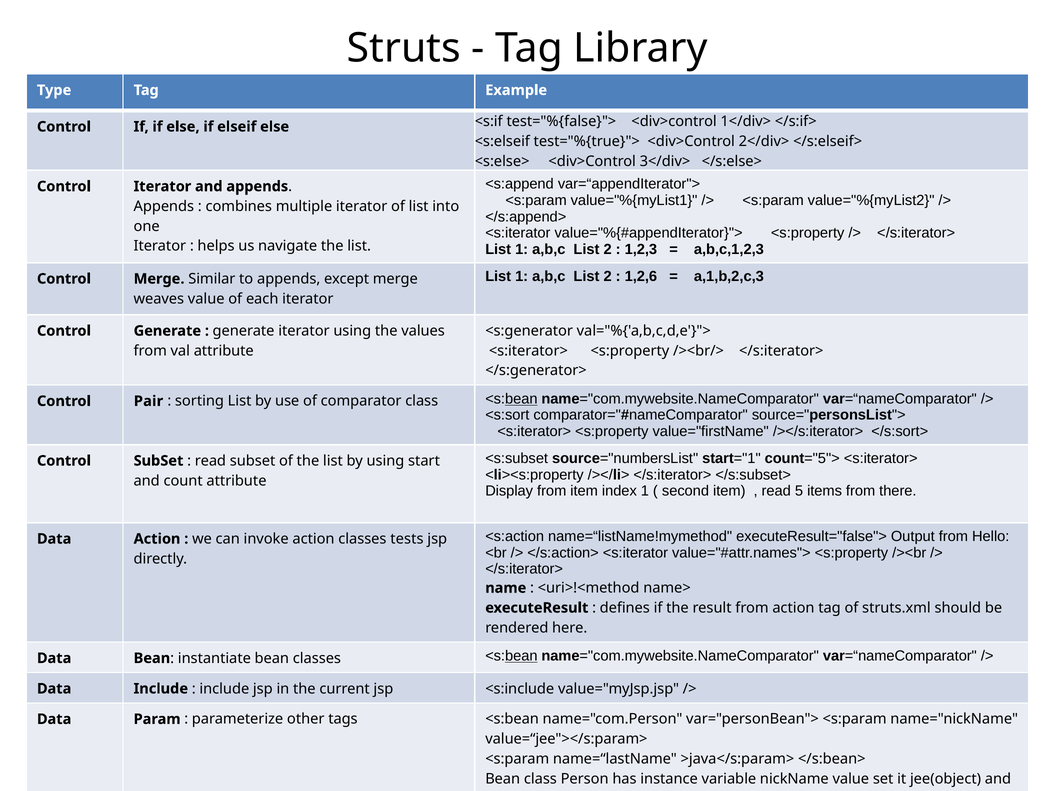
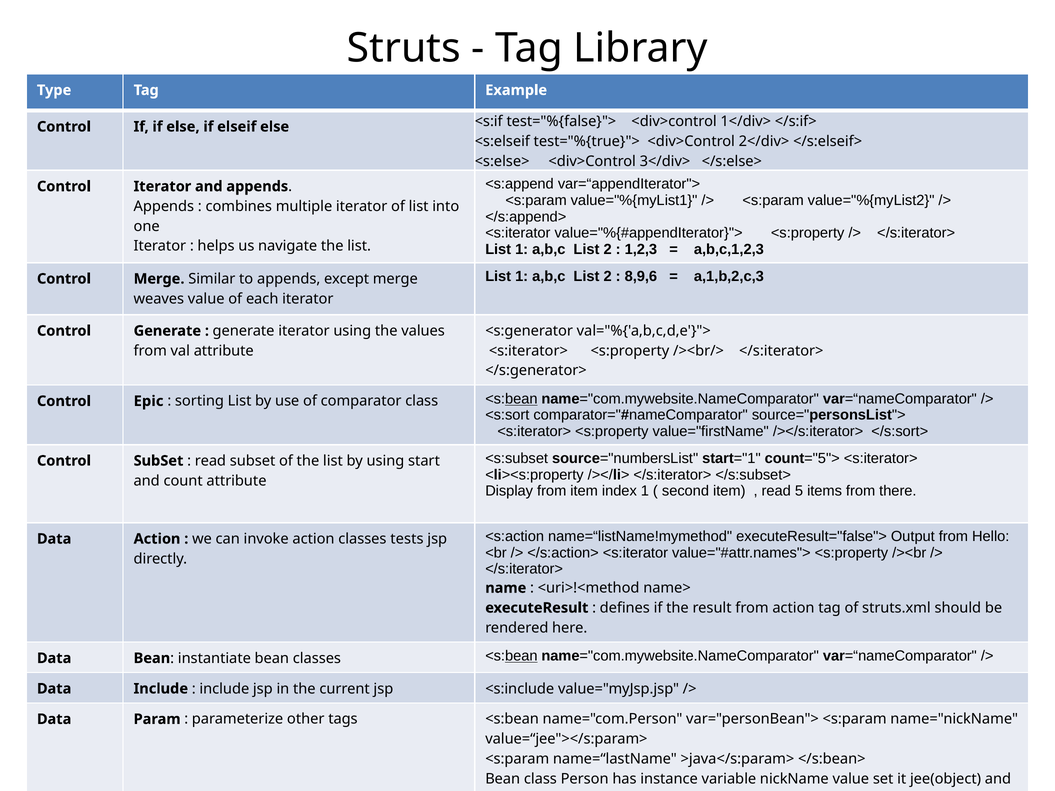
1,2,6: 1,2,6 -> 8,9,6
Pair: Pair -> Epic
